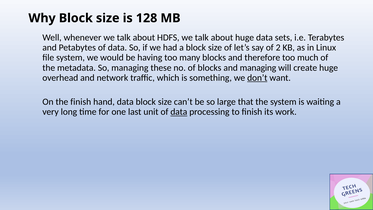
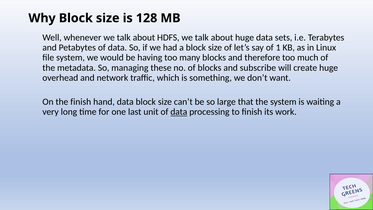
2: 2 -> 1
and managing: managing -> subscribe
don’t underline: present -> none
